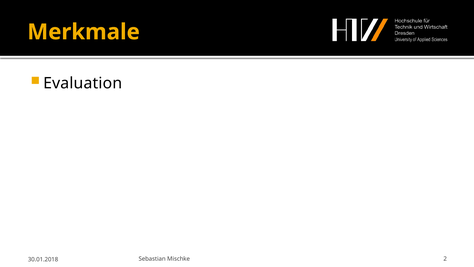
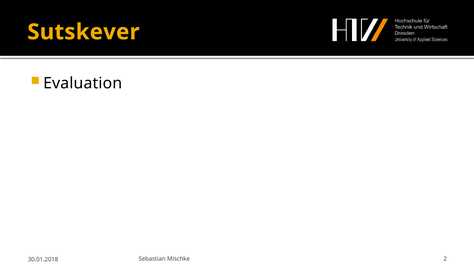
Merkmale: Merkmale -> Sutskever
